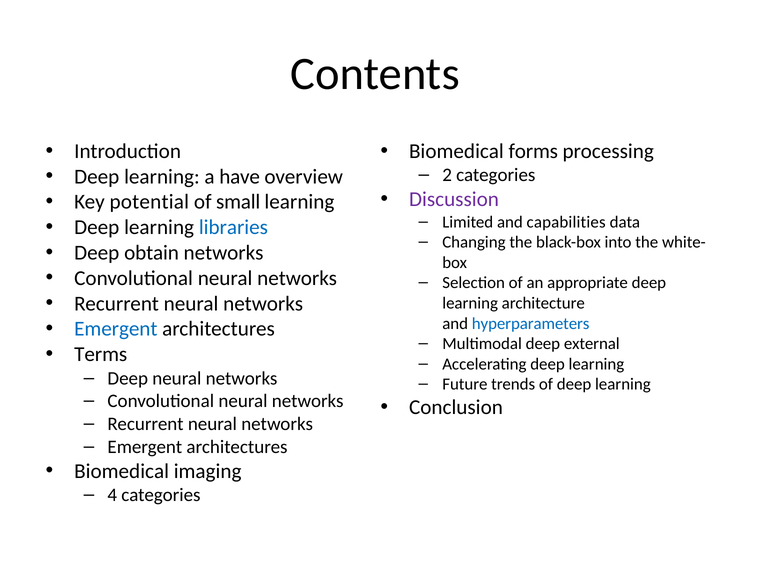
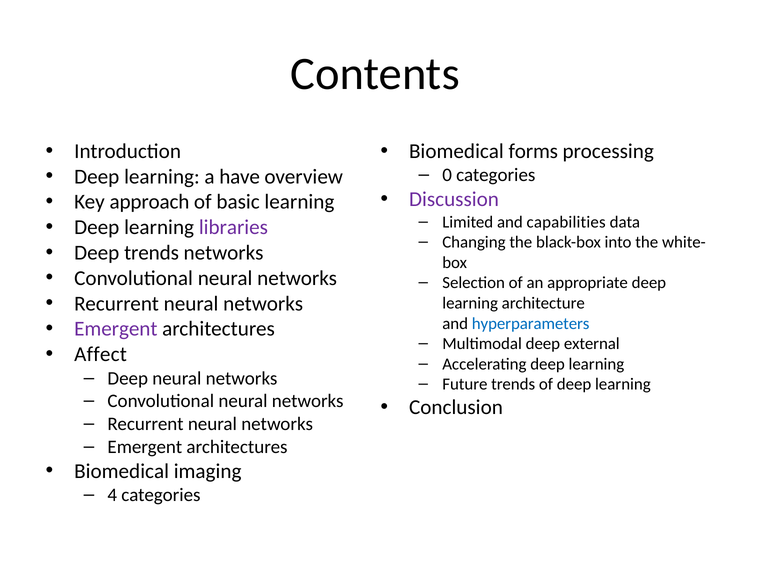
2: 2 -> 0
potential: potential -> approach
small: small -> basic
libraries colour: blue -> purple
Deep obtain: obtain -> trends
Emergent at (116, 329) colour: blue -> purple
Terms: Terms -> Affect
